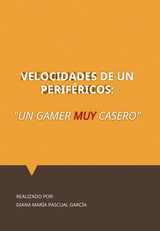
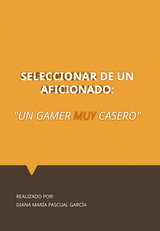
VELOCIDADES: VELOCIDADES -> SELECCIONAR
PERIFÉRICOS: PERIFÉRICOS -> AFICIONADO
MUY colour: red -> orange
